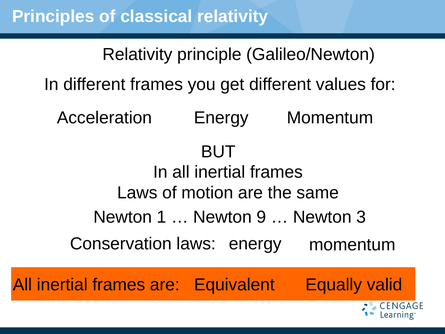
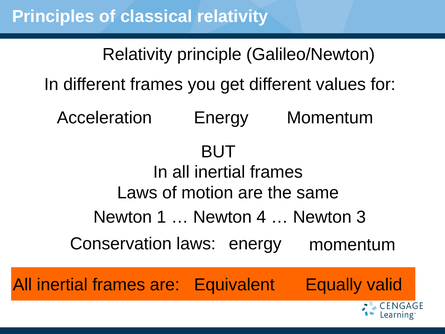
9: 9 -> 4
